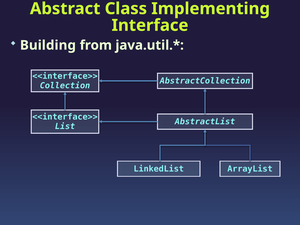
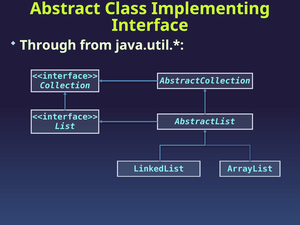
Building: Building -> Through
